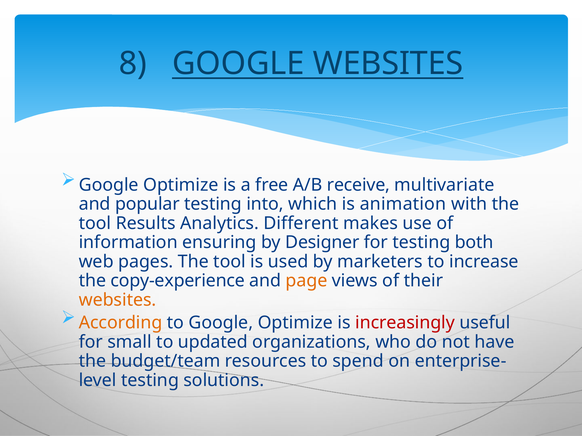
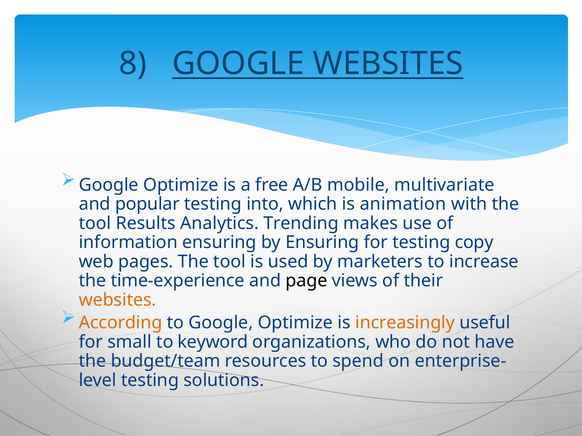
receive: receive -> mobile
Different: Different -> Trending
by Designer: Designer -> Ensuring
both: both -> copy
copy-experience: copy-experience -> time-experience
page colour: orange -> black
increasingly colour: red -> orange
updated: updated -> keyword
